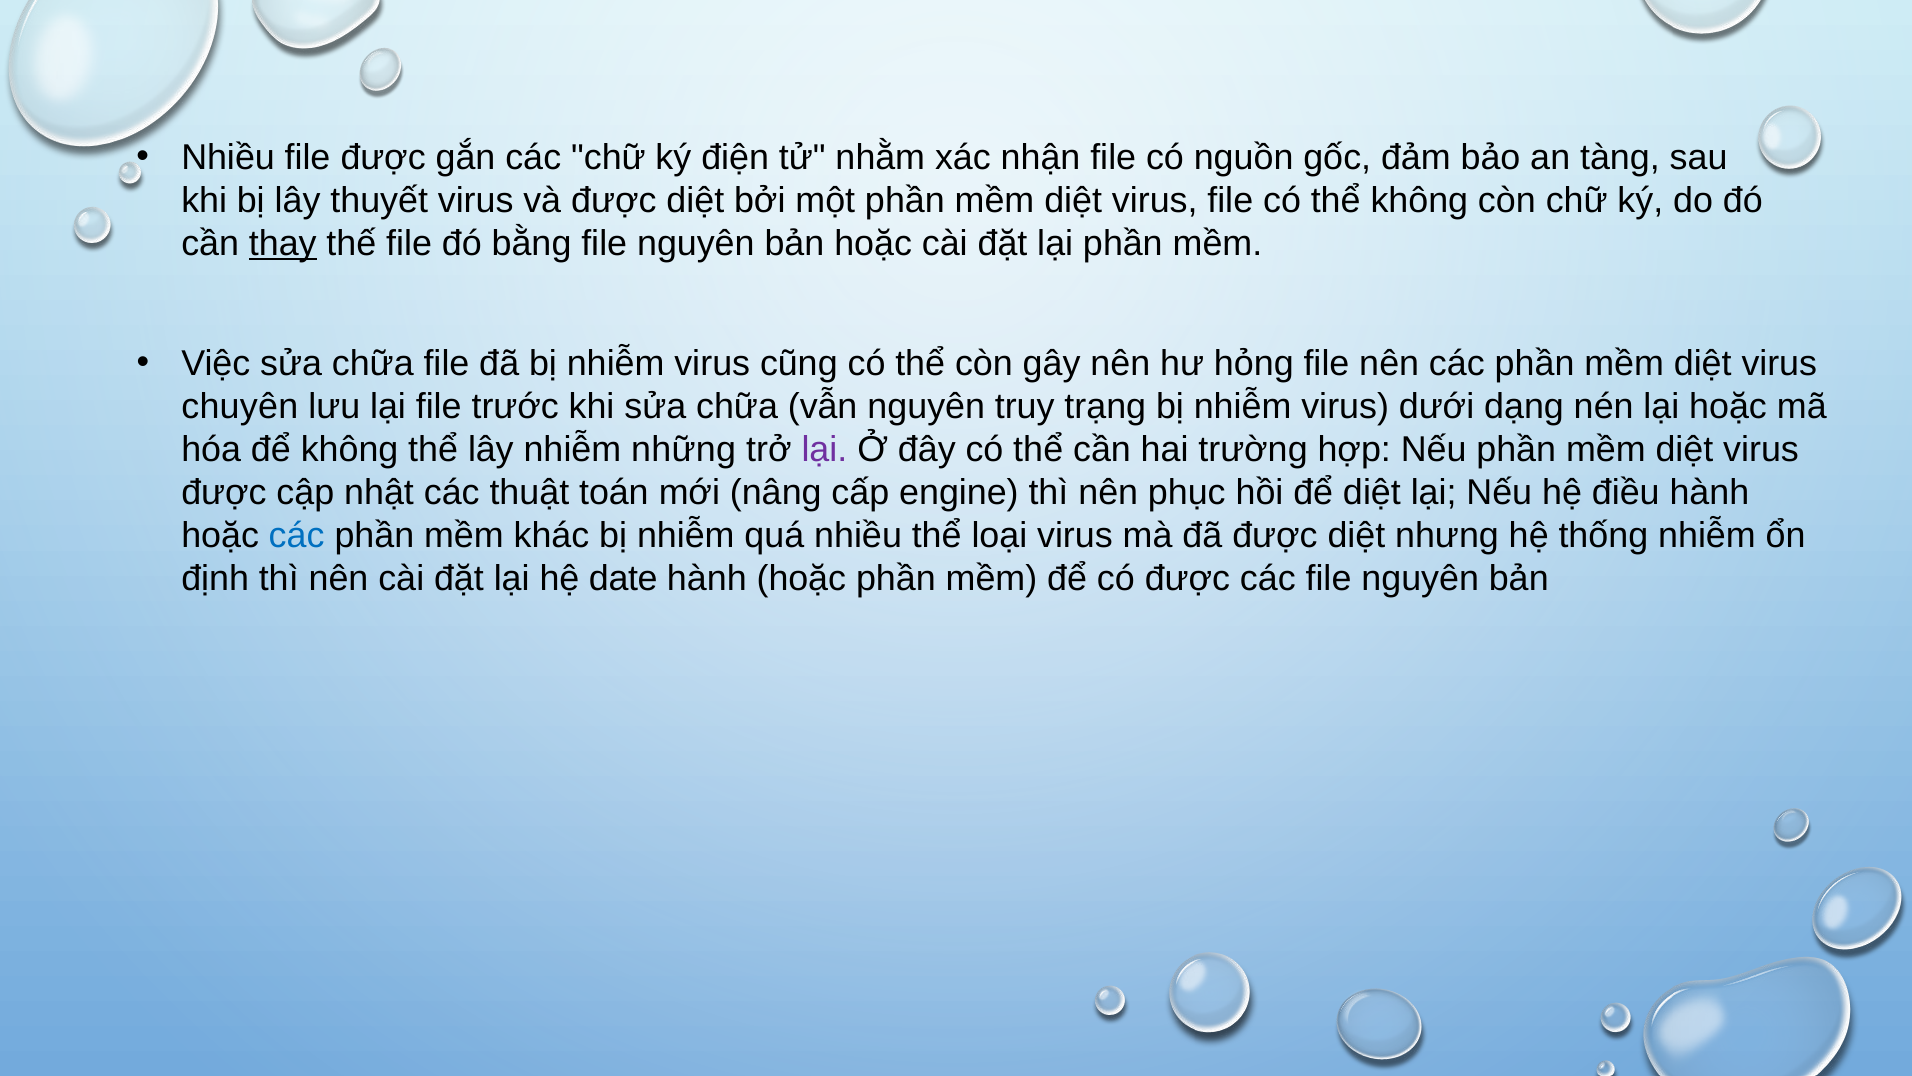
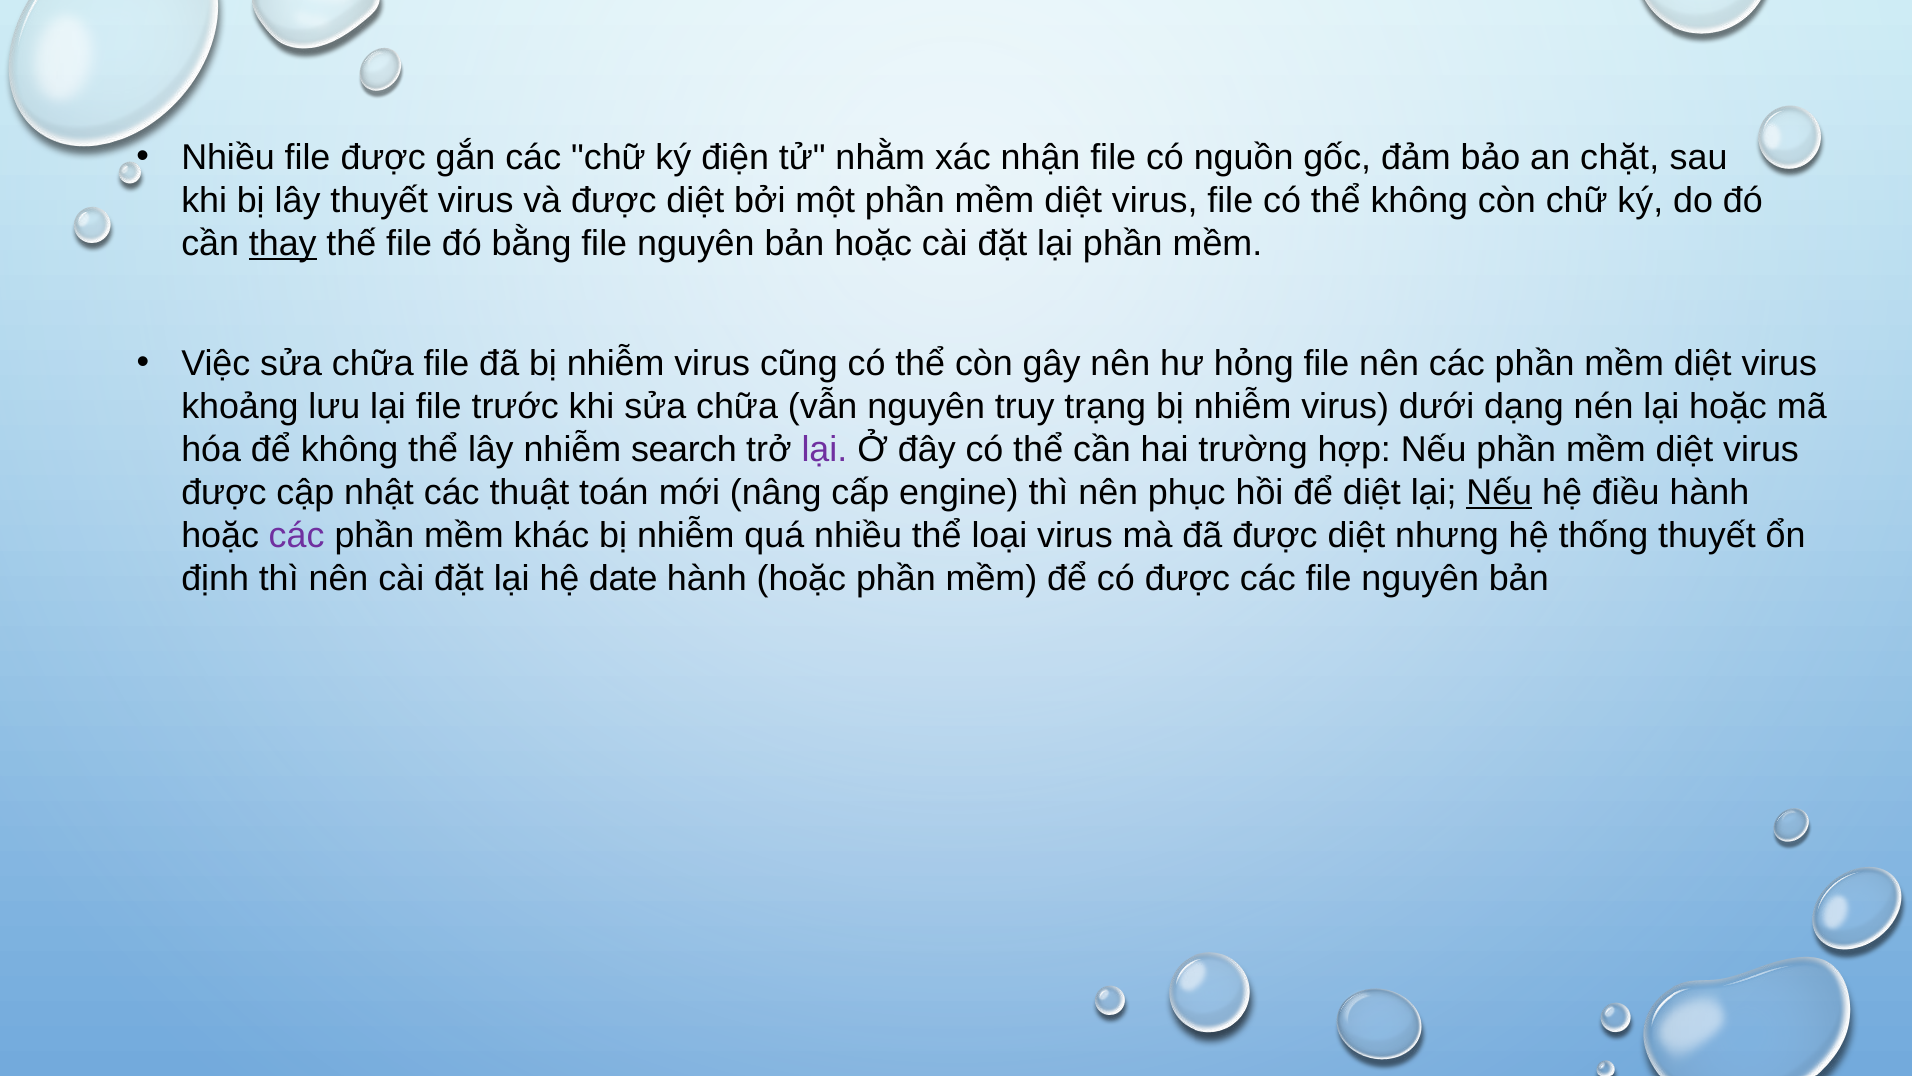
tàng: tàng -> chặt
chuyên: chuyên -> khoảng
những: những -> search
Nếu at (1499, 492) underline: none -> present
các at (297, 535) colour: blue -> purple
thống nhiễm: nhiễm -> thuyết
